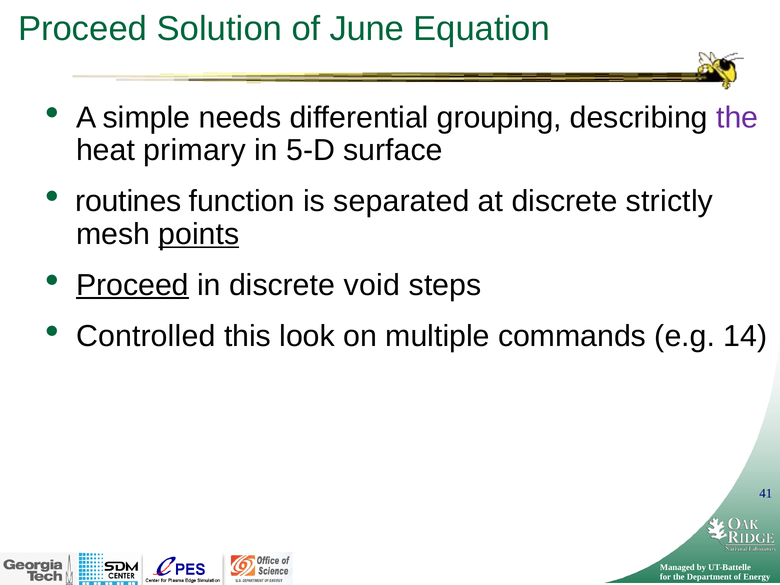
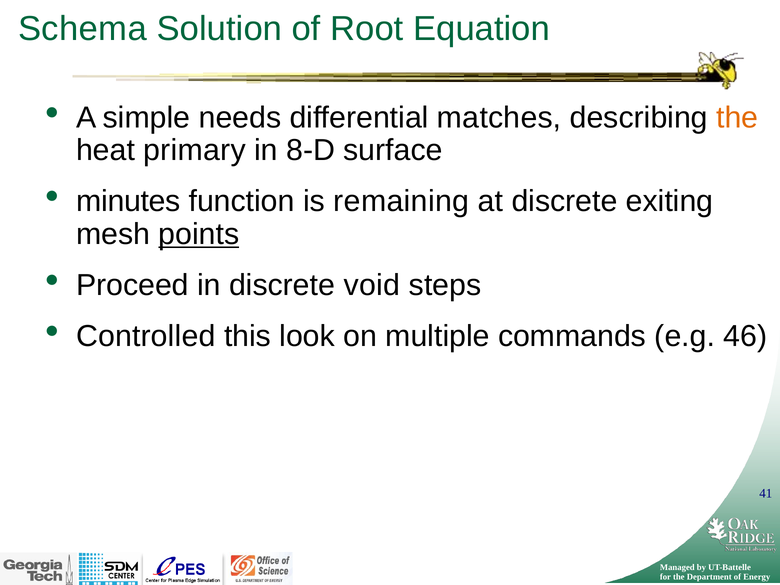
Proceed at (83, 29): Proceed -> Schema
June: June -> Root
grouping: grouping -> matches
the at (737, 118) colour: purple -> orange
5-D: 5-D -> 8-D
routines: routines -> minutes
separated: separated -> remaining
strictly: strictly -> exiting
Proceed at (132, 285) underline: present -> none
14: 14 -> 46
